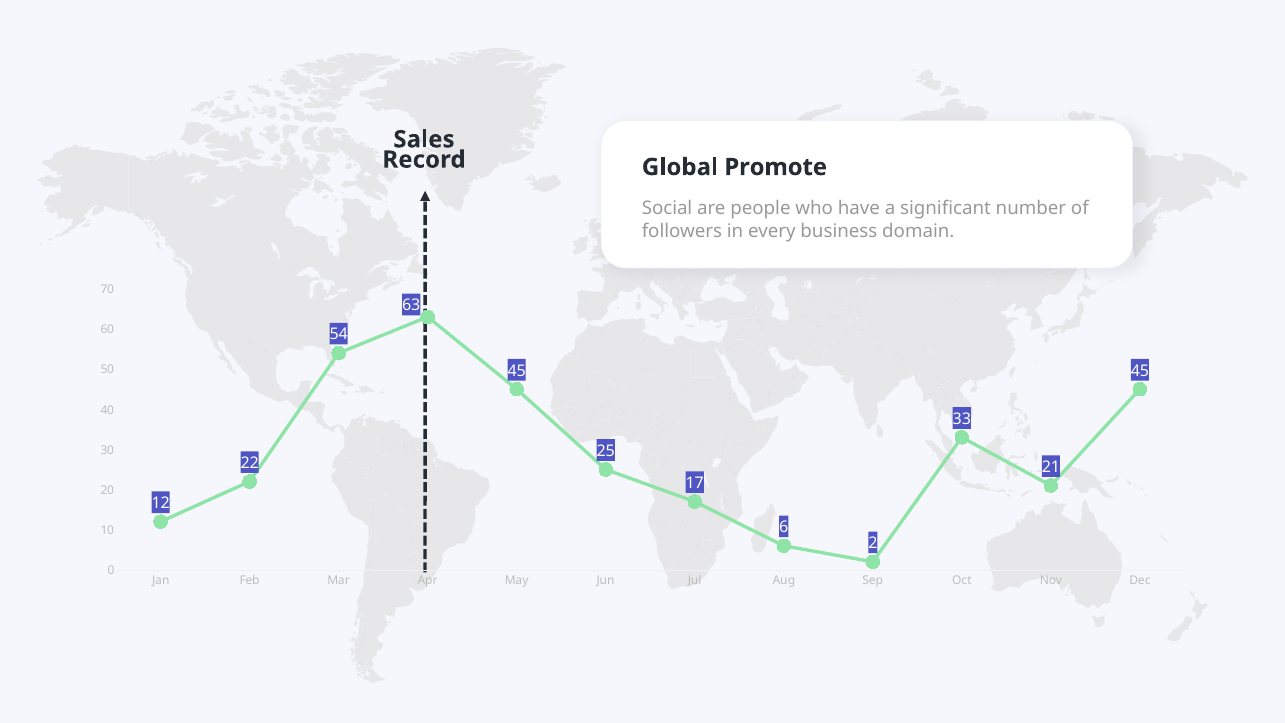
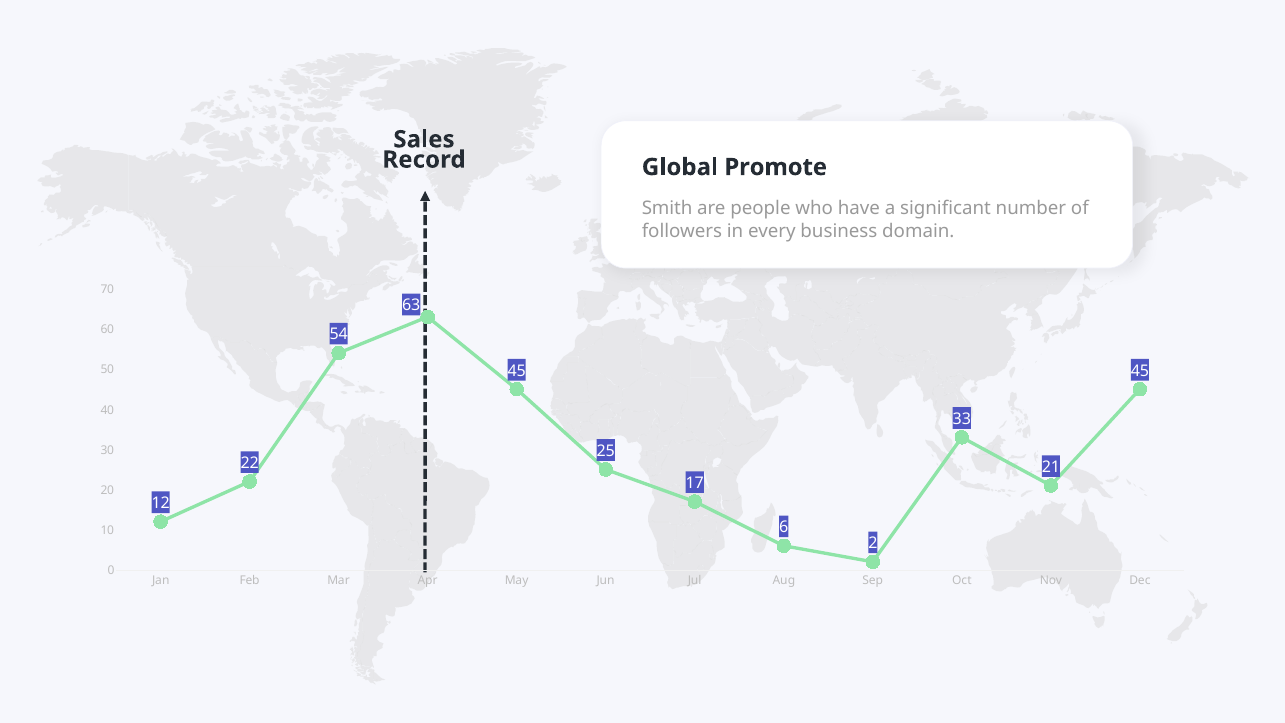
Social: Social -> Smith
